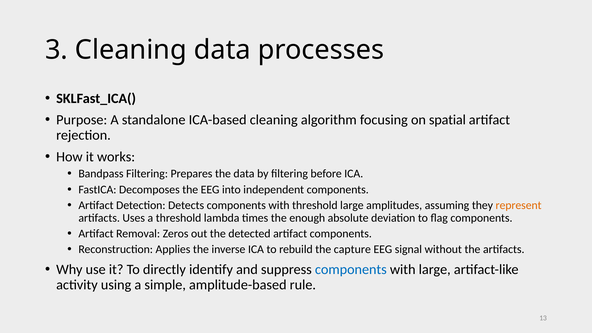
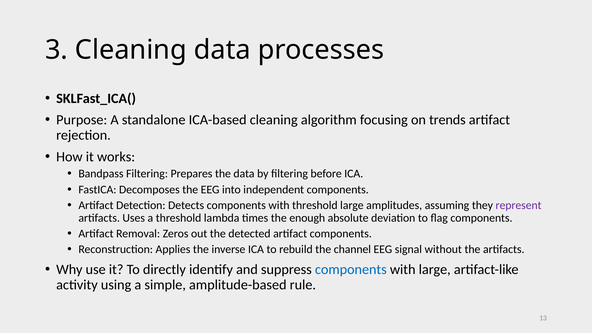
spatial: spatial -> trends
represent colour: orange -> purple
capture: capture -> channel
